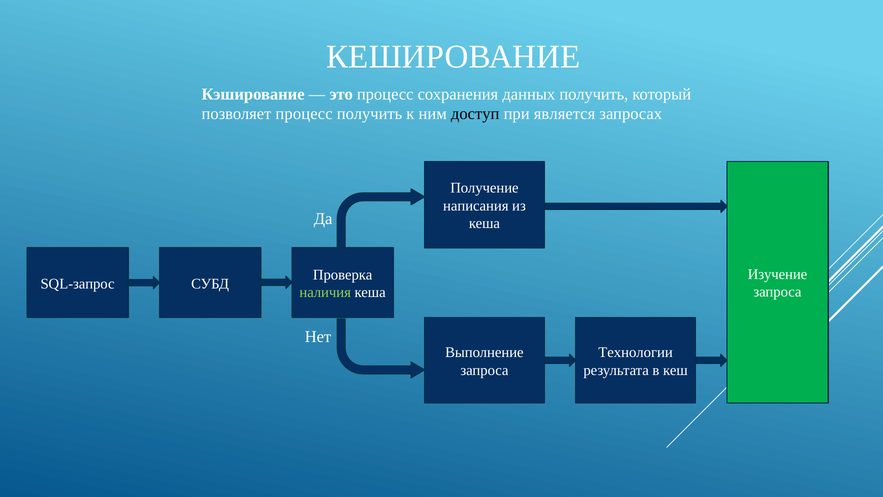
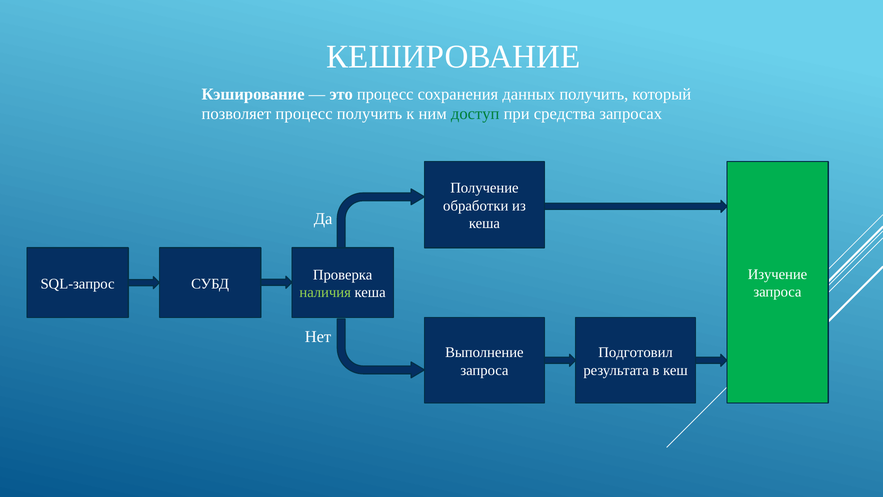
доступ colour: black -> green
является: является -> средства
написания: написания -> обработки
Технологии: Технологии -> Подготовил
